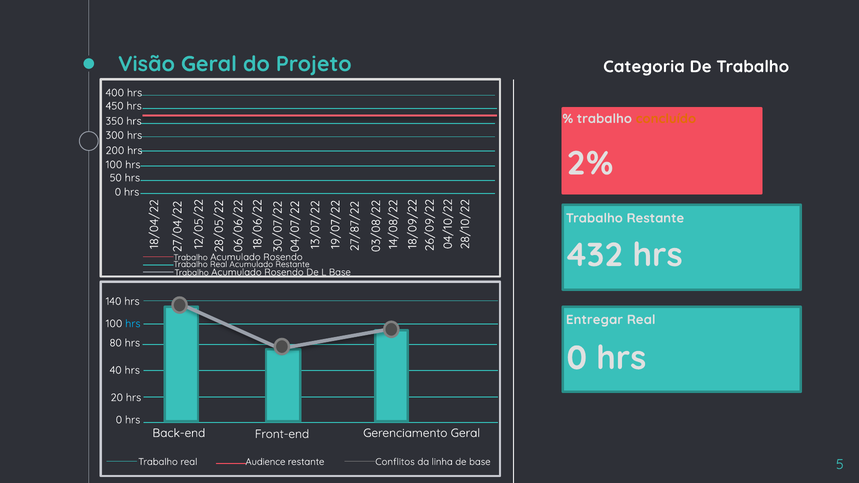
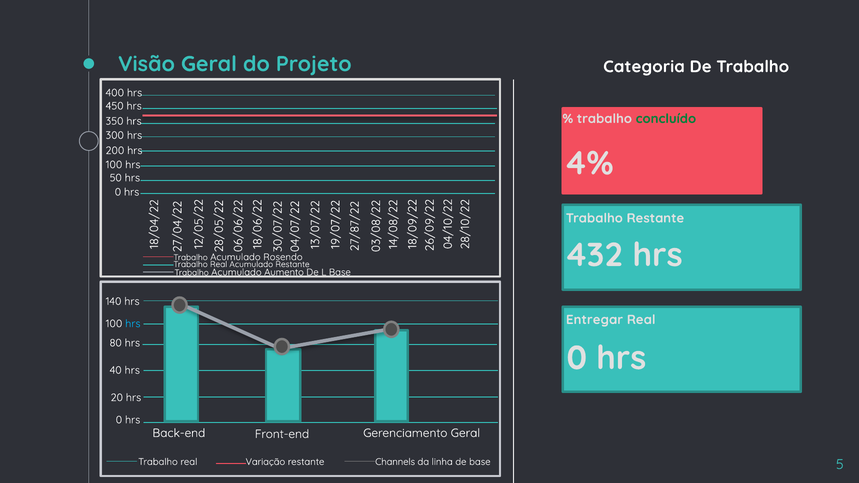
concluído colour: orange -> green
2%: 2% -> 4%
Rosendo at (284, 272): Rosendo -> Aumento
Audience: Audience -> Variação
Conflitos: Conflitos -> Channels
